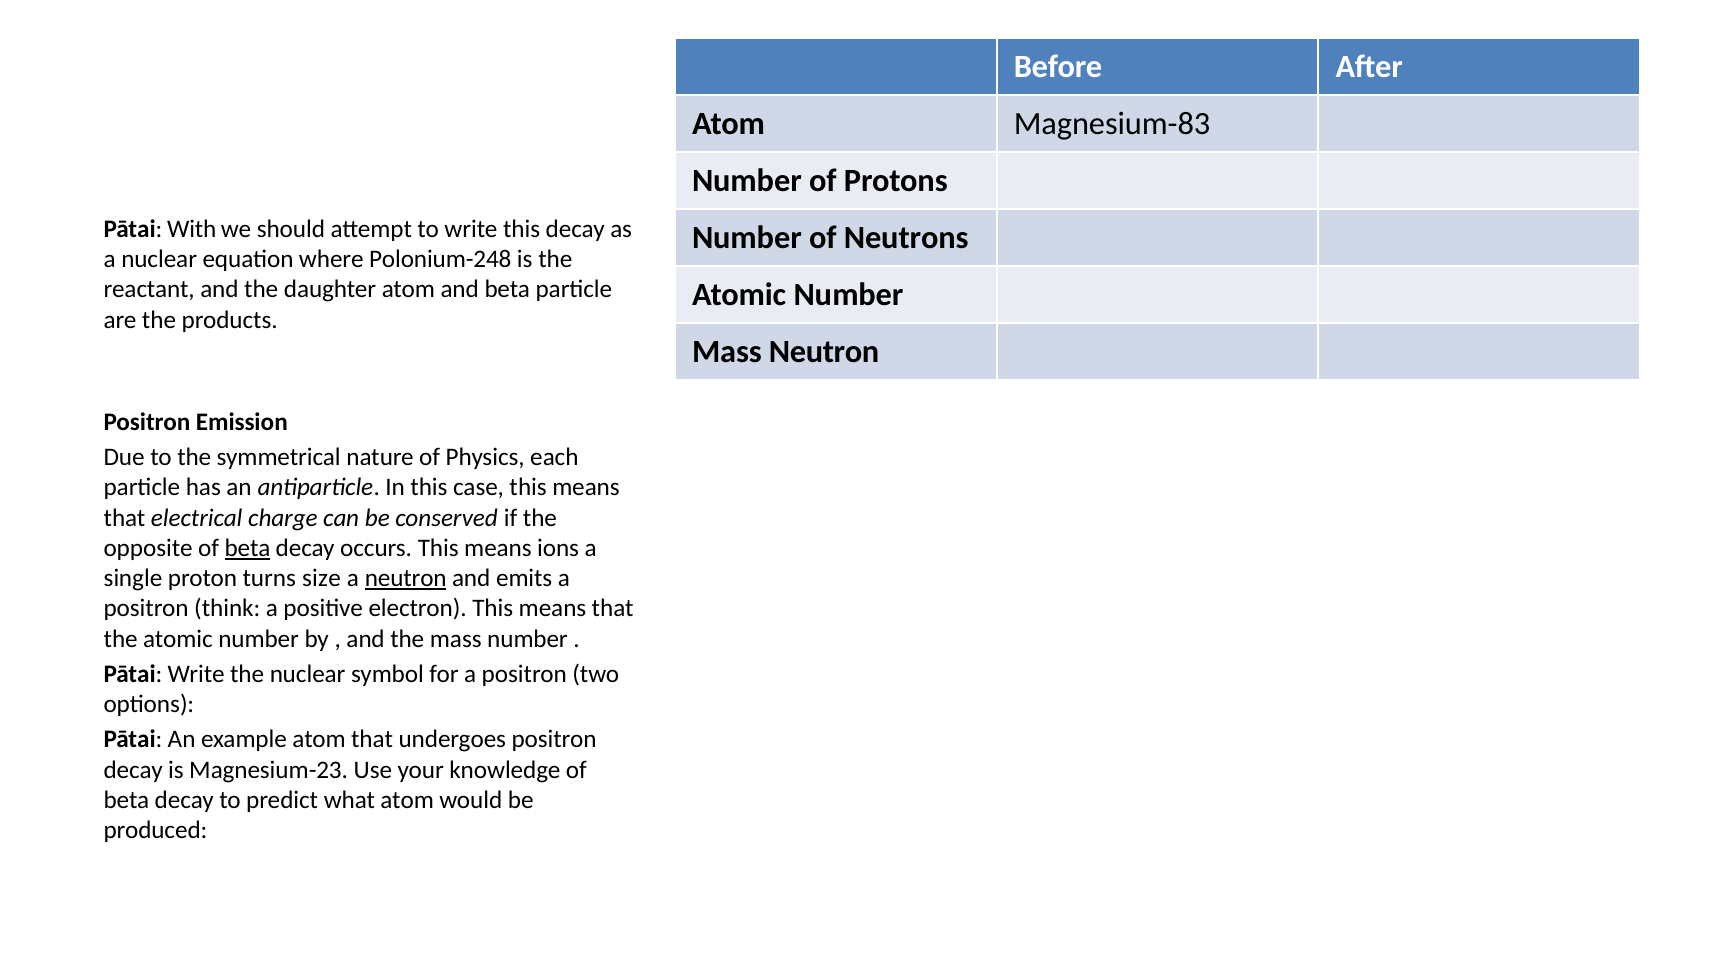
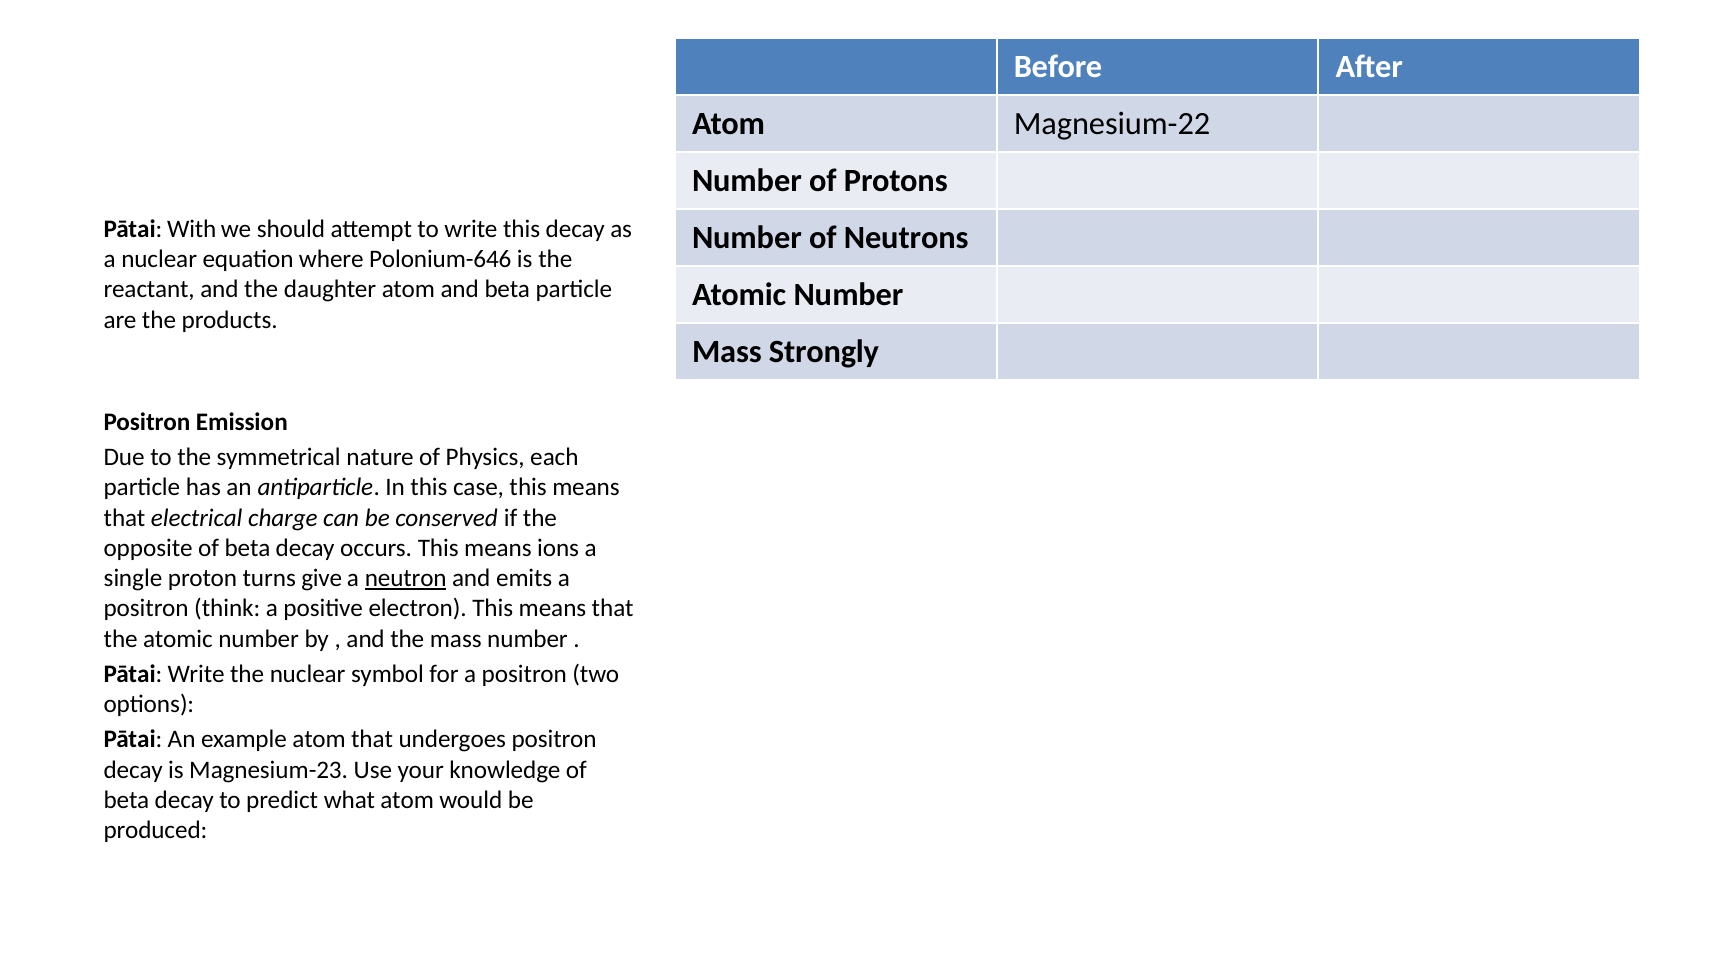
Magnesium-83: Magnesium-83 -> Magnesium-22
Polonium-248: Polonium-248 -> Polonium-646
Mass Neutron: Neutron -> Strongly
beta at (247, 548) underline: present -> none
size: size -> give
